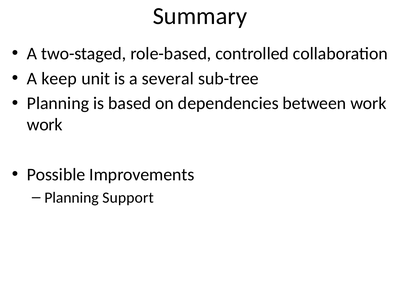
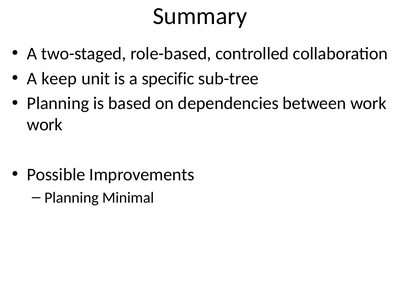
several: several -> specific
Support: Support -> Minimal
